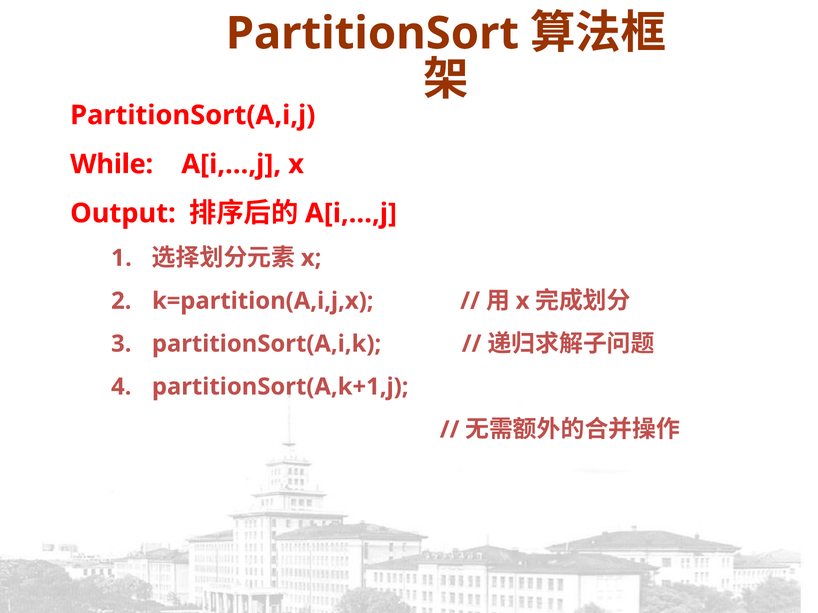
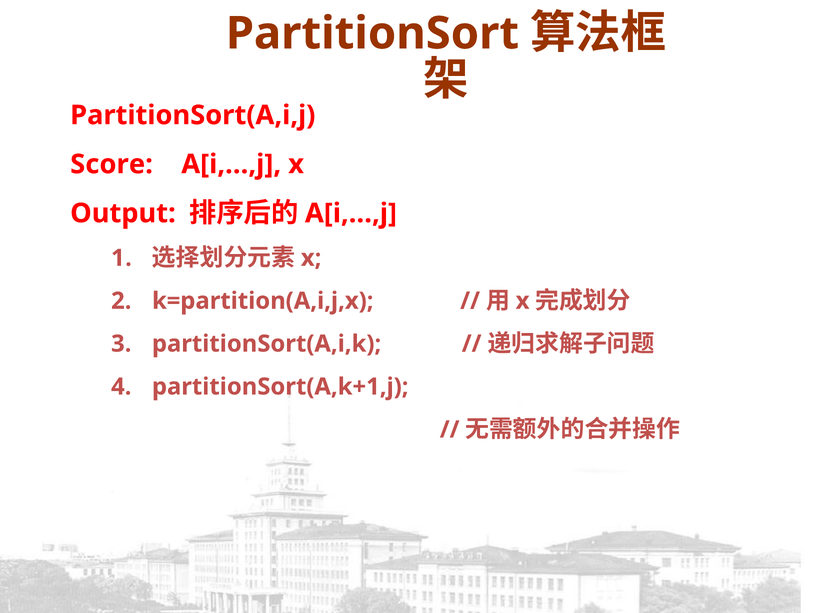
While: While -> Score
